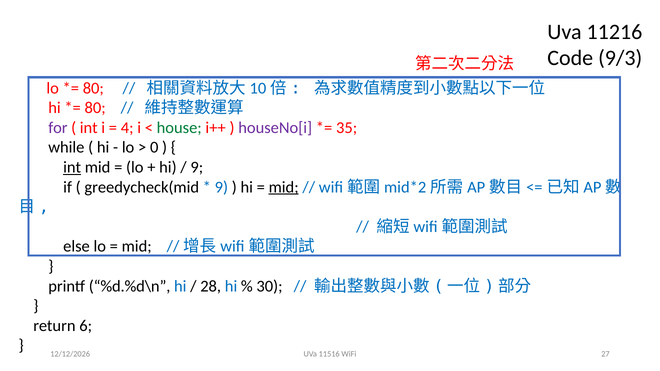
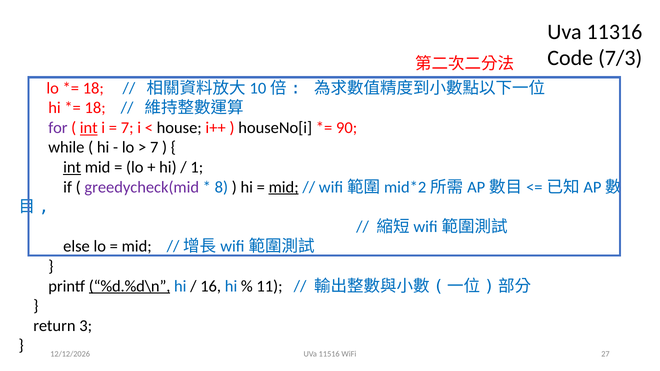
11216: 11216 -> 11316
9/3: 9/3 -> 7/3
80 at (93, 88): 80 -> 18
80 at (95, 108): 80 -> 18
int at (89, 128) underline: none -> present
4 at (127, 128): 4 -> 7
house colour: green -> black
houseNo[i colour: purple -> black
35: 35 -> 90
0 at (154, 148): 0 -> 7
9 at (197, 167): 9 -> 1
greedycheck(mid colour: black -> purple
9 at (221, 187): 9 -> 8
%d.%d\n underline: none -> present
28: 28 -> 16
30: 30 -> 11
6: 6 -> 3
